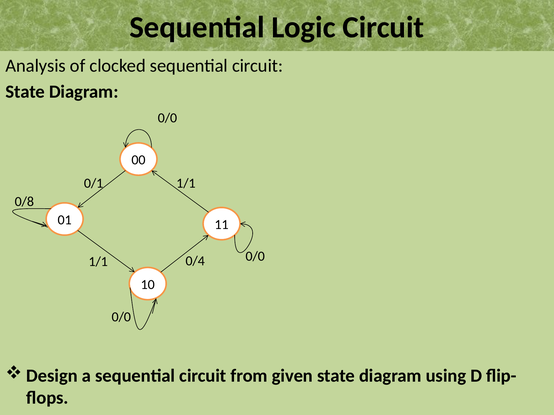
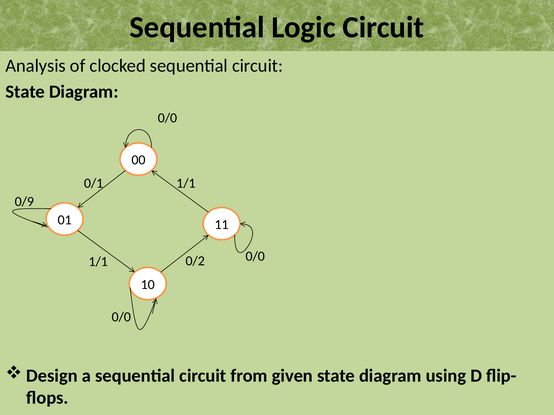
0/8: 0/8 -> 0/9
0/4: 0/4 -> 0/2
